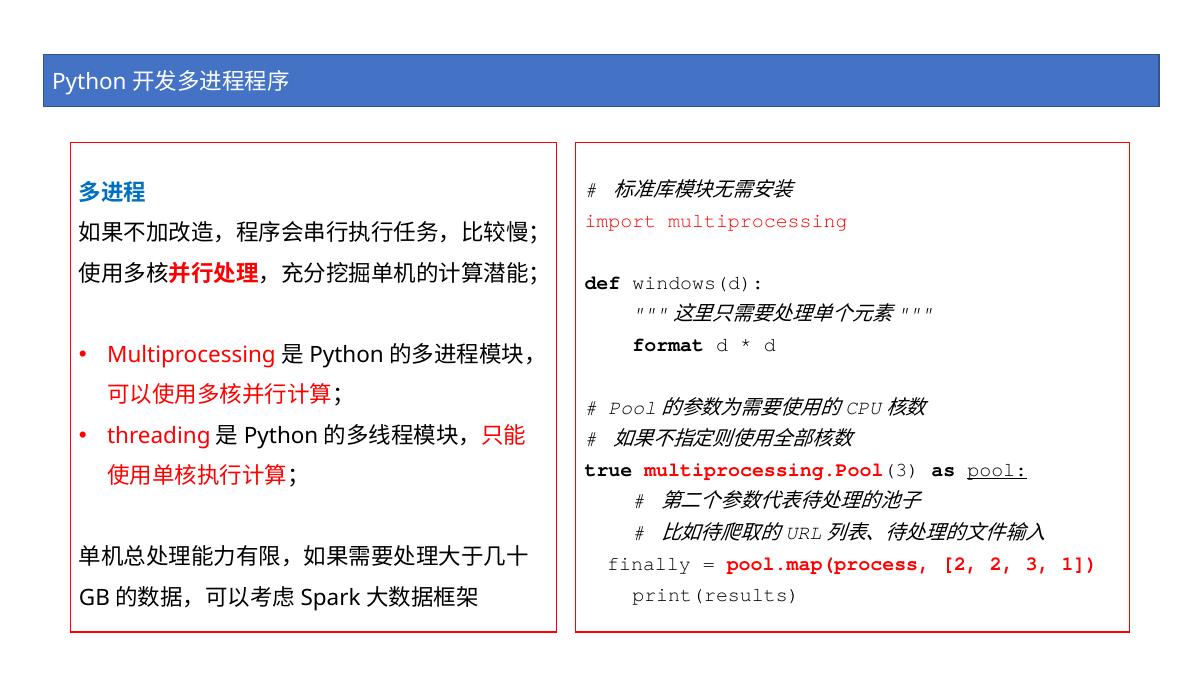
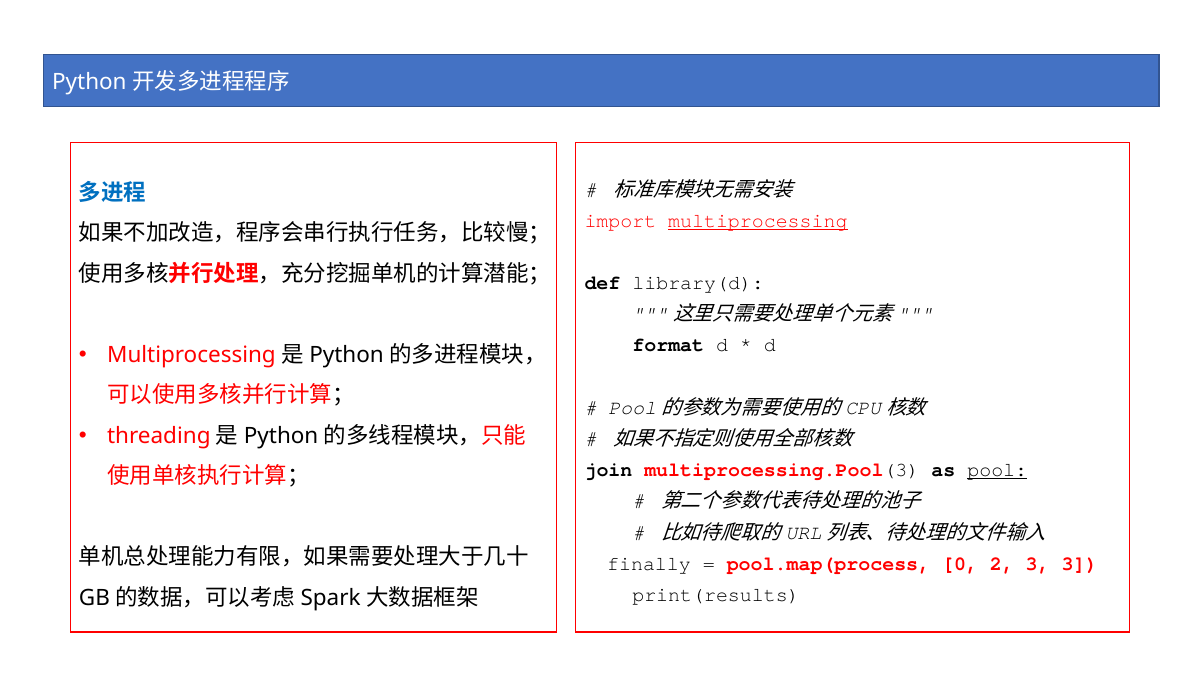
multiprocessing underline: none -> present
windows(d: windows(d -> library(d
true: true -> join
pool.map(process 2: 2 -> 0
3 1: 1 -> 3
